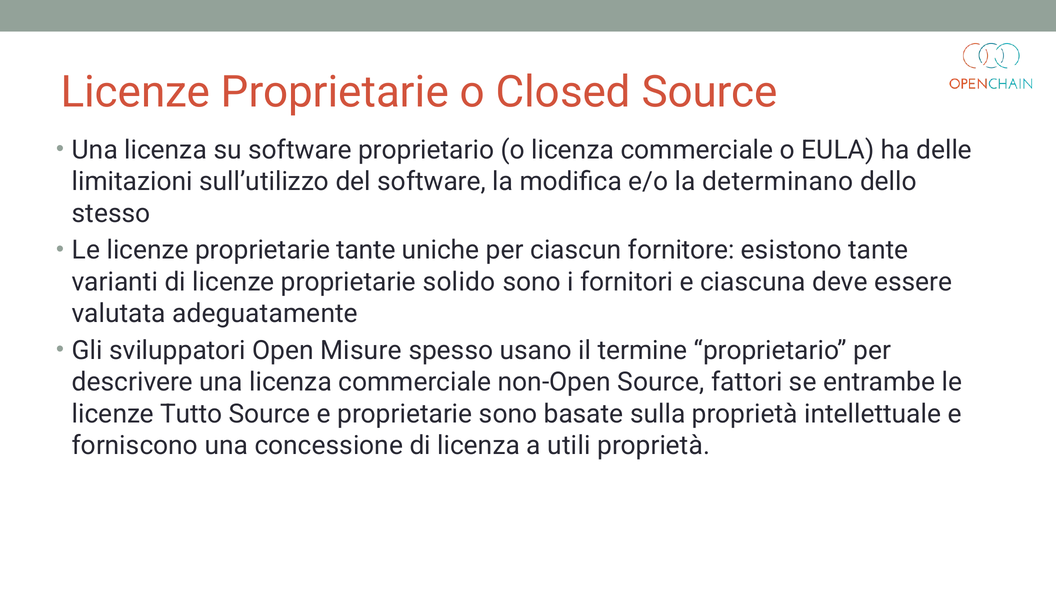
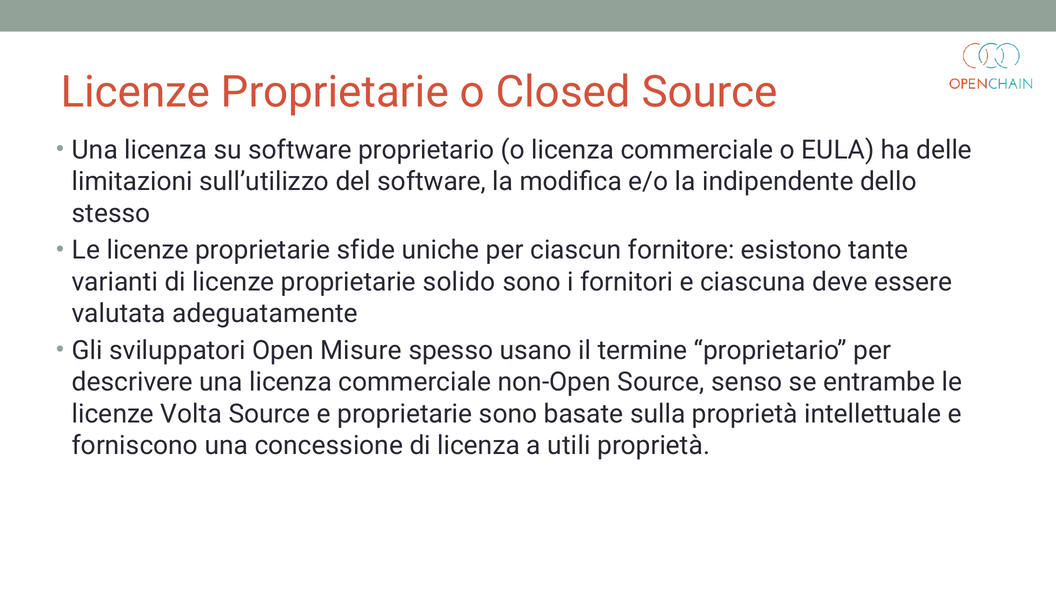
determinano: determinano -> indipendente
proprietarie tante: tante -> sfide
fattori: fattori -> senso
Tutto: Tutto -> Volta
